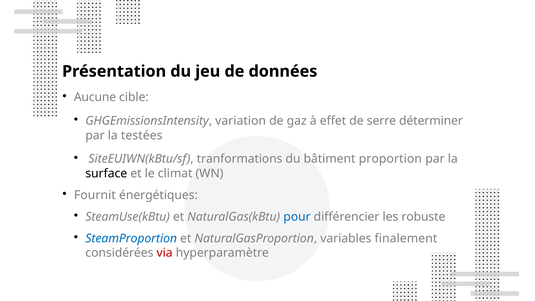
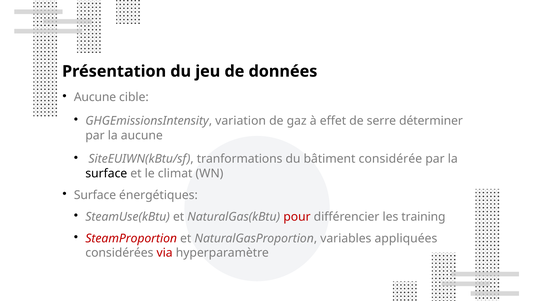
la testées: testées -> aucune
proportion: proportion -> considérée
Fournit at (95, 195): Fournit -> Surface
pour colour: blue -> red
robuste: robuste -> training
SteamProportion colour: blue -> red
finalement: finalement -> appliquées
